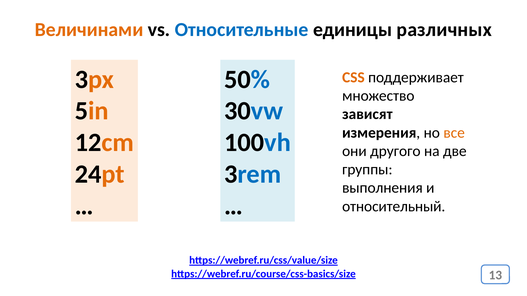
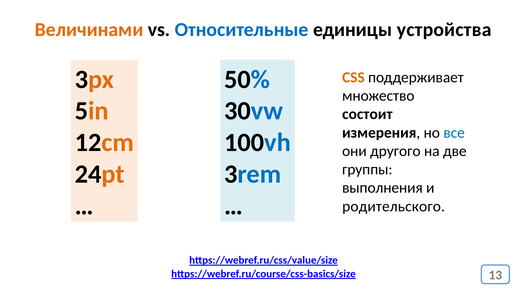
различных: различных -> устройства
зависят: зависят -> состоит
все colour: orange -> blue
относительный: относительный -> родительского
